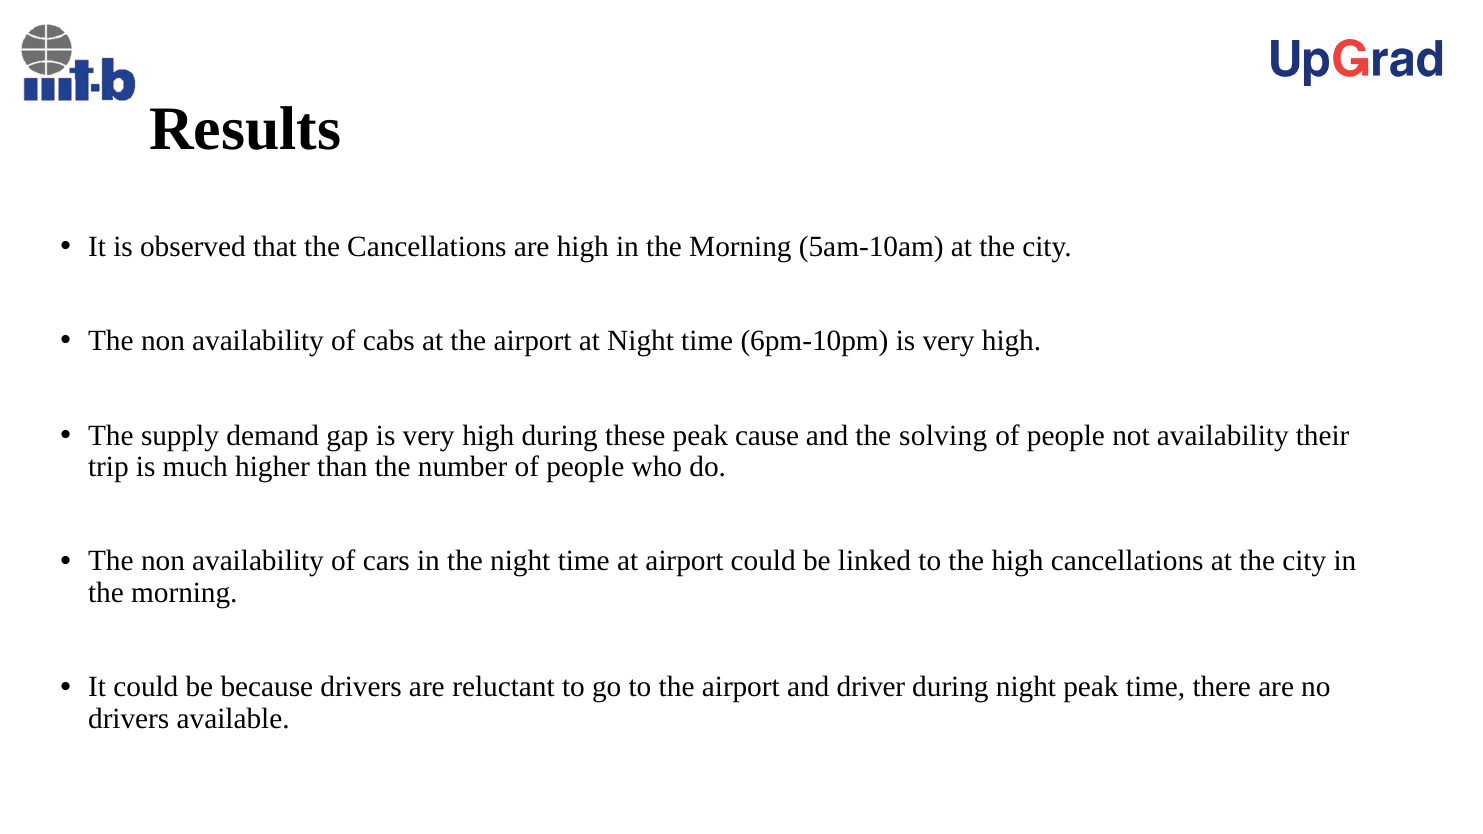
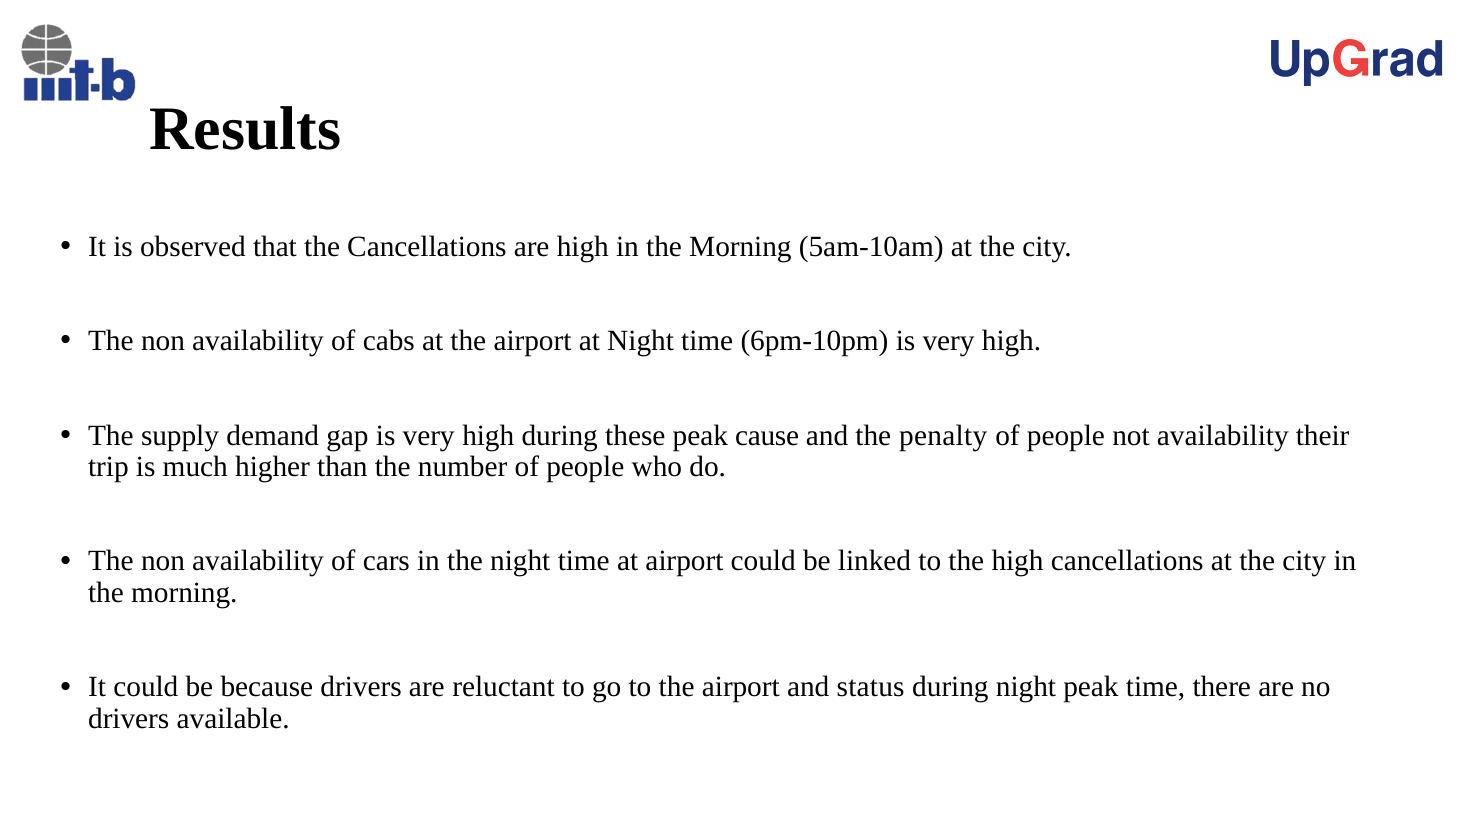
solving: solving -> penalty
driver: driver -> status
